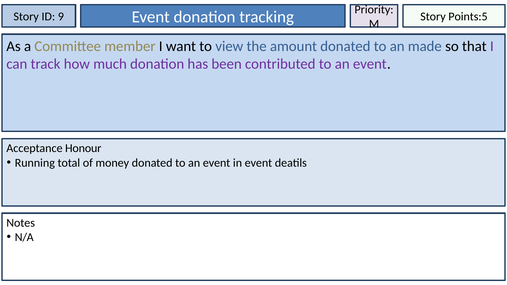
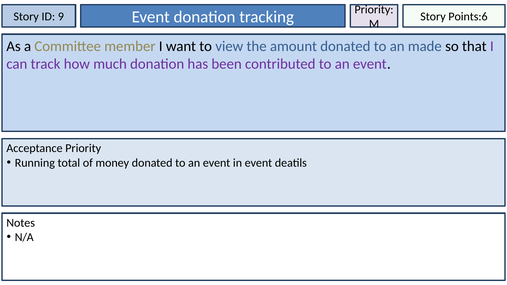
Points:5: Points:5 -> Points:6
Acceptance Honour: Honour -> Priority
